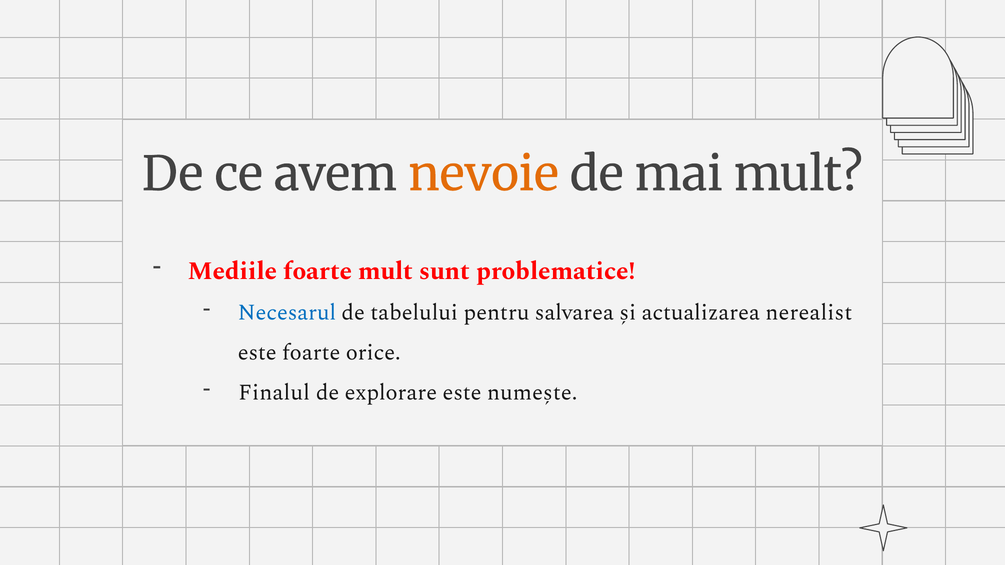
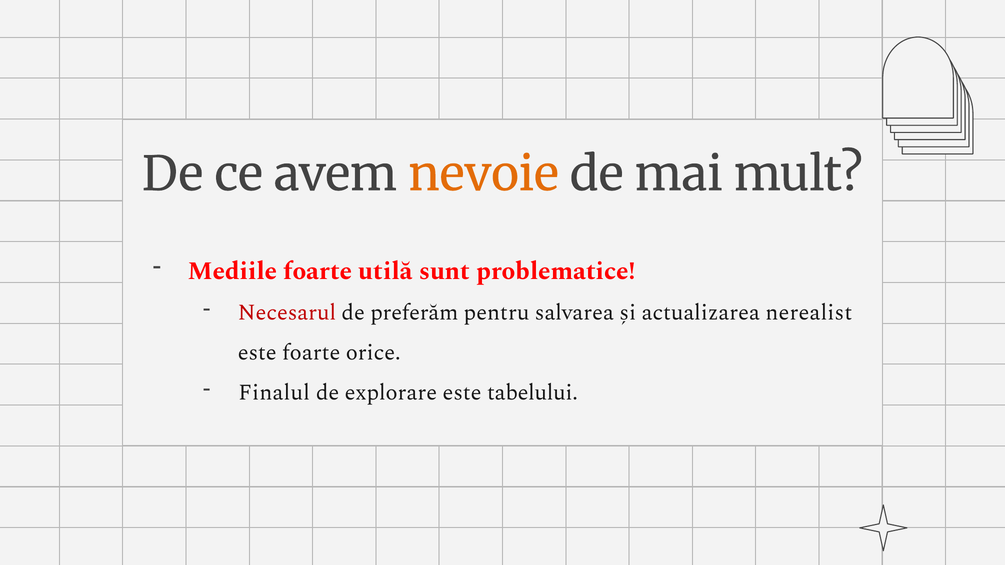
foarte mult: mult -> utilă
Necesarul colour: blue -> red
tabelului: tabelului -> preferăm
numește: numește -> tabelului
